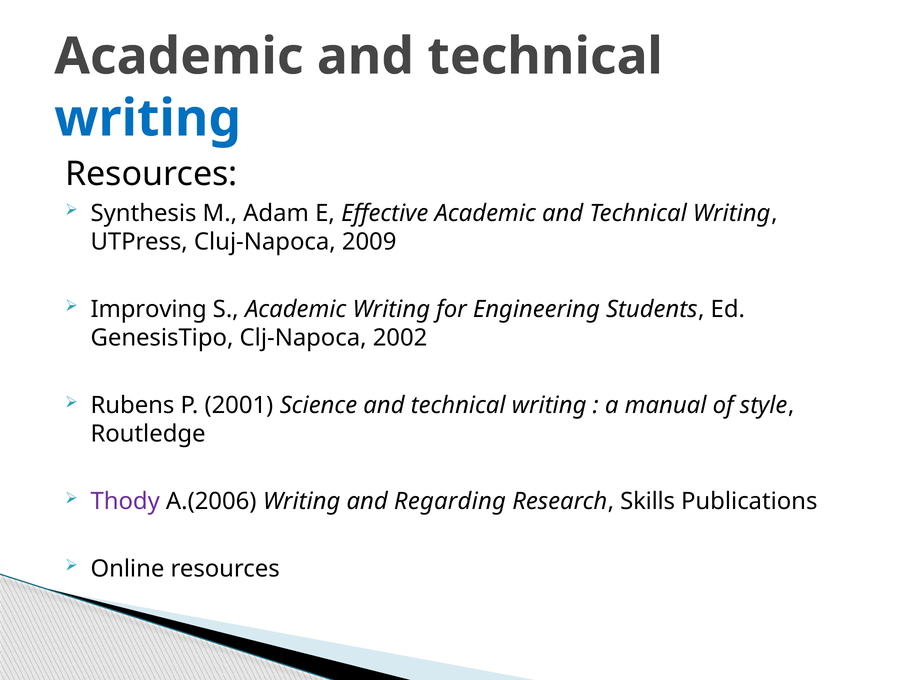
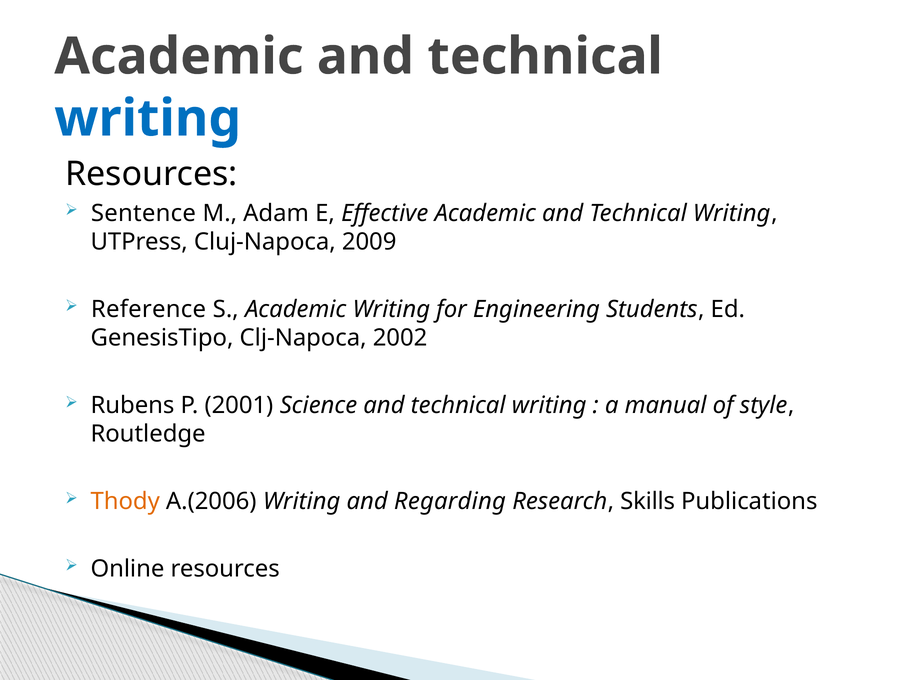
Synthesis: Synthesis -> Sentence
Improving: Improving -> Reference
Thody colour: purple -> orange
